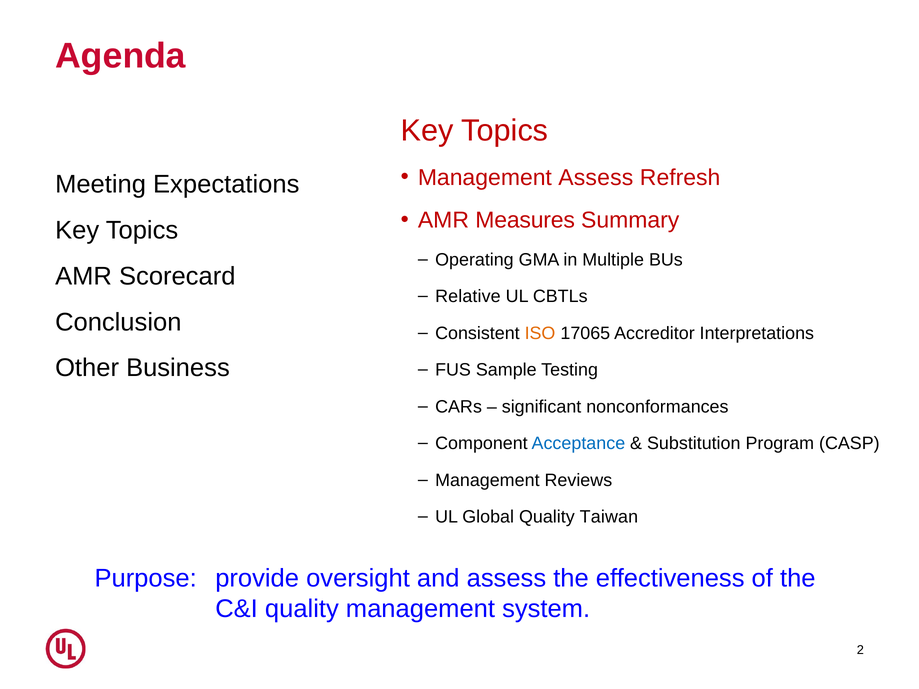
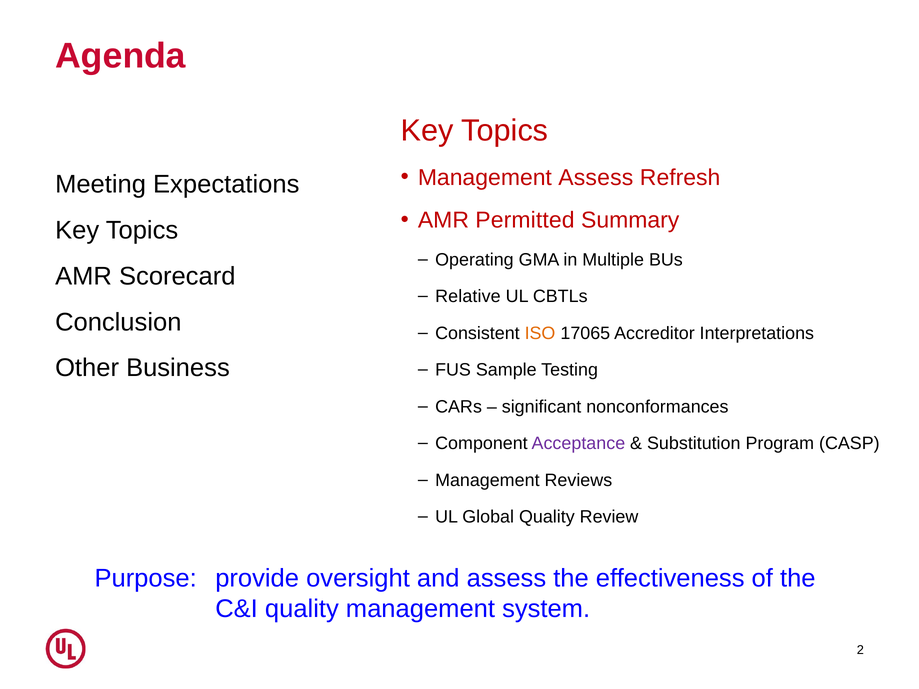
Measures: Measures -> Permitted
Acceptance colour: blue -> purple
Taiwan: Taiwan -> Review
